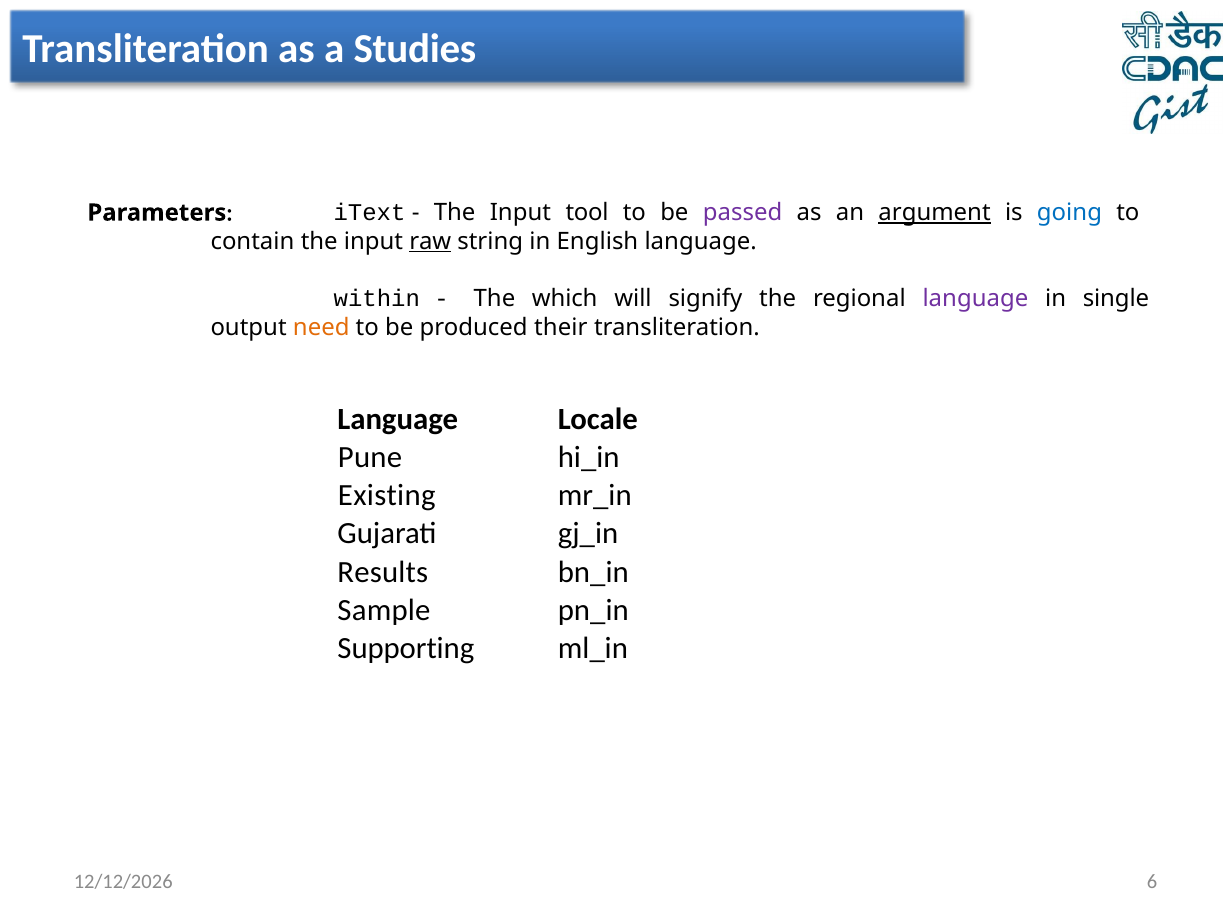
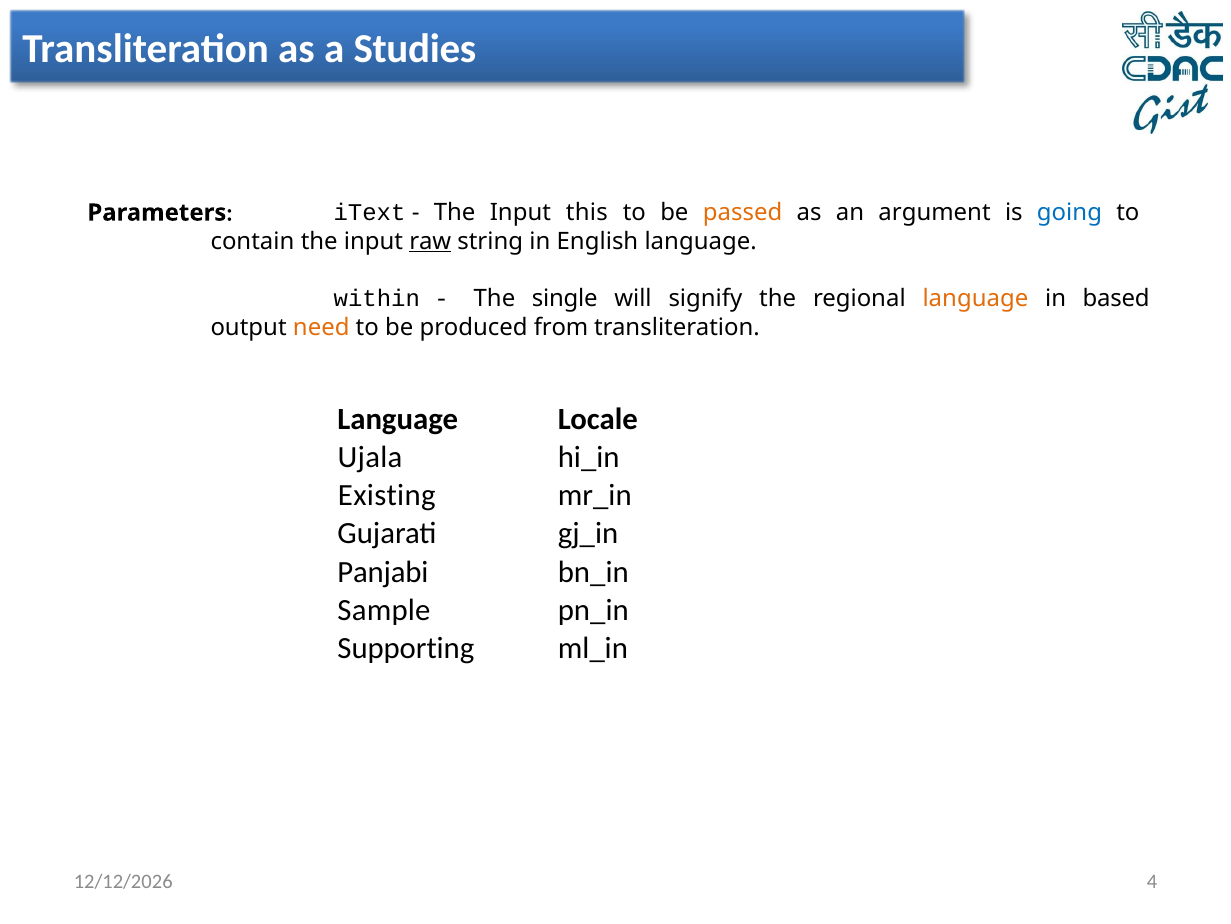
tool: tool -> this
passed colour: purple -> orange
argument underline: present -> none
which: which -> single
language at (975, 299) colour: purple -> orange
single: single -> based
their: their -> from
Pune: Pune -> Ujala
Results: Results -> Panjabi
6: 6 -> 4
